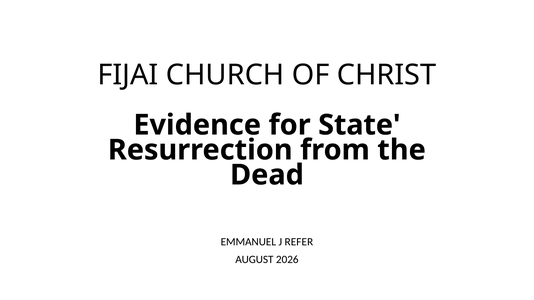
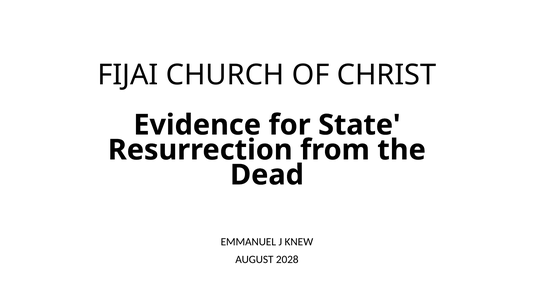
REFER: REFER -> KNEW
2026: 2026 -> 2028
